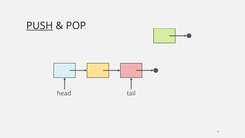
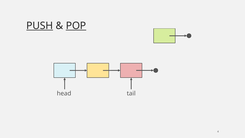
POP underline: none -> present
